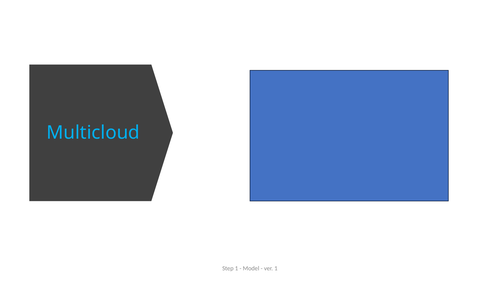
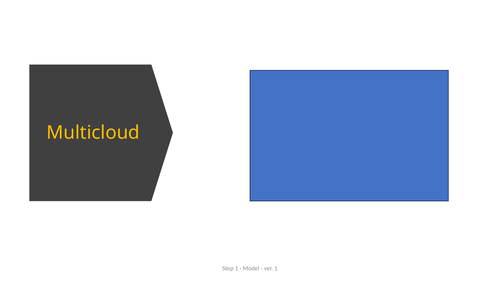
Multicloud colour: light blue -> yellow
